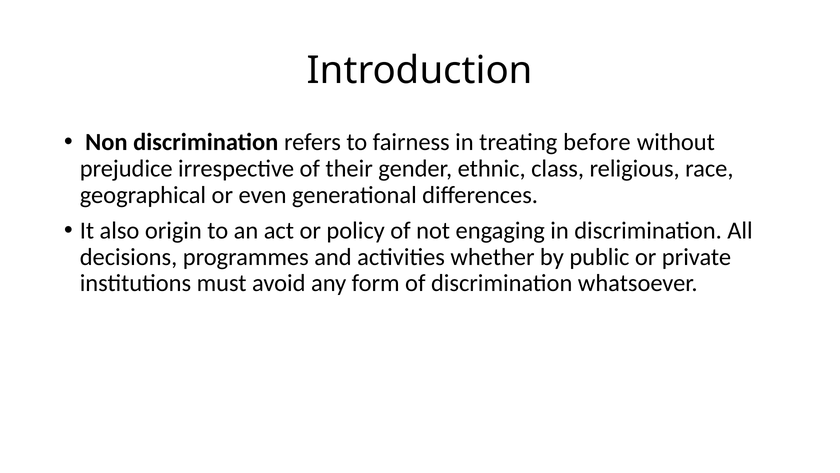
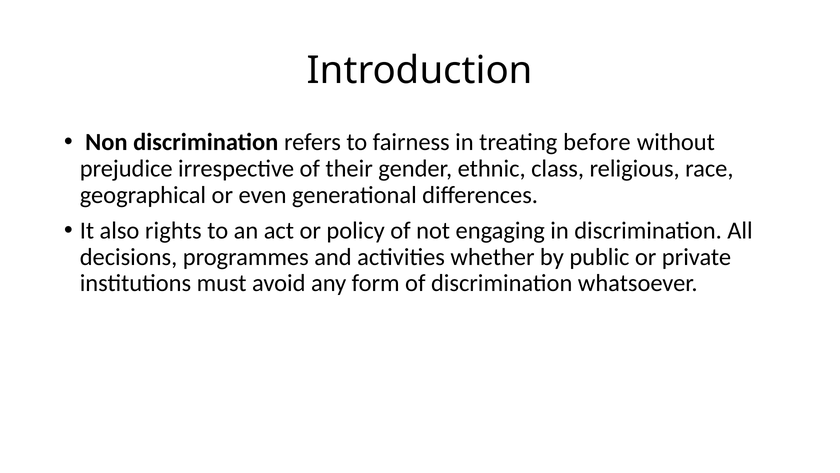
origin: origin -> rights
